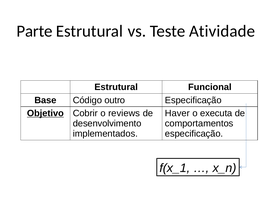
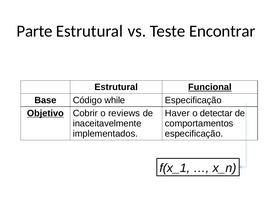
Atividade: Atividade -> Encontrar
Funcional underline: none -> present
outro: outro -> while
executa: executa -> detectar
desenvolvimento: desenvolvimento -> inaceitavelmente
